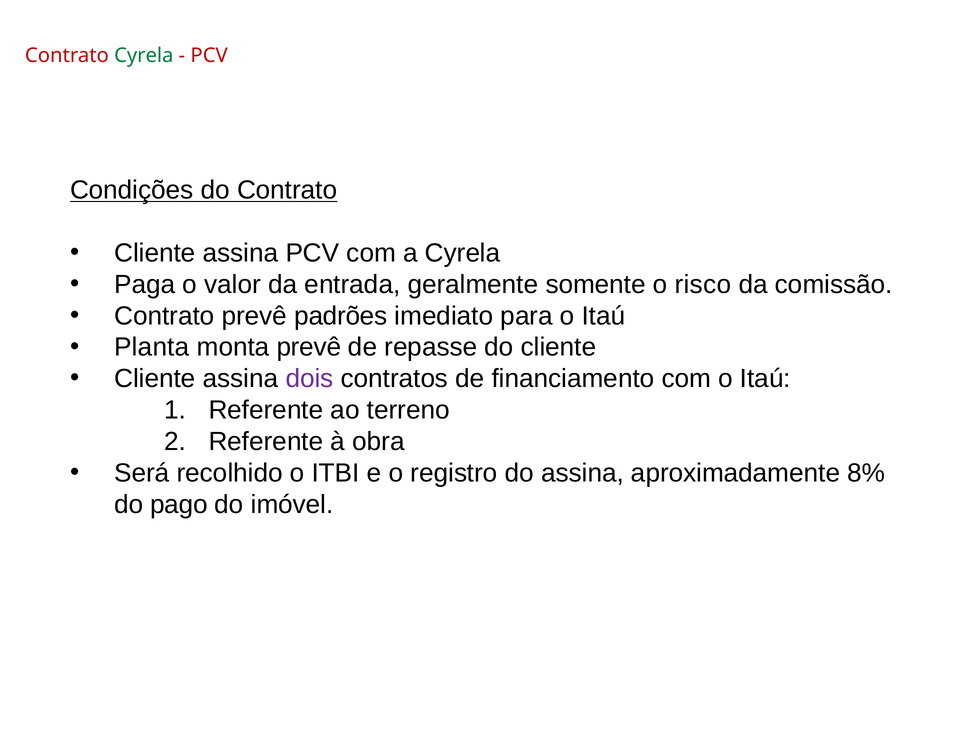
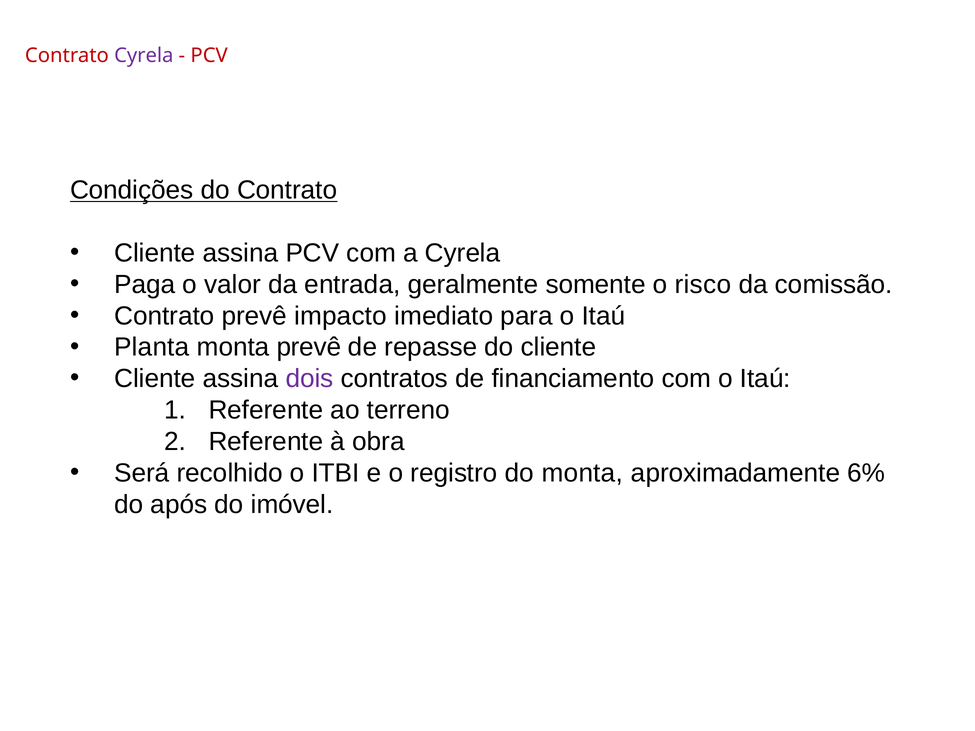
Cyrela at (144, 56) colour: green -> purple
padrões: padrões -> impacto
do assina: assina -> monta
8%: 8% -> 6%
pago: pago -> após
